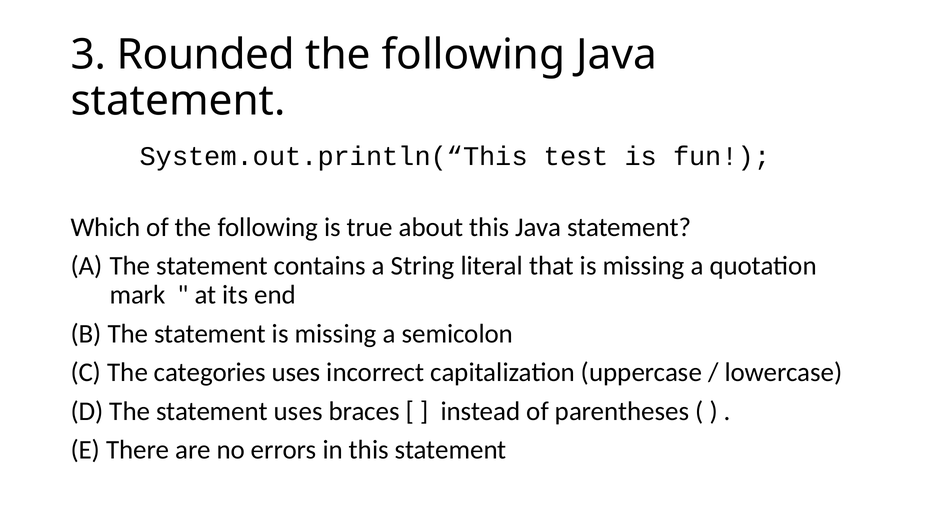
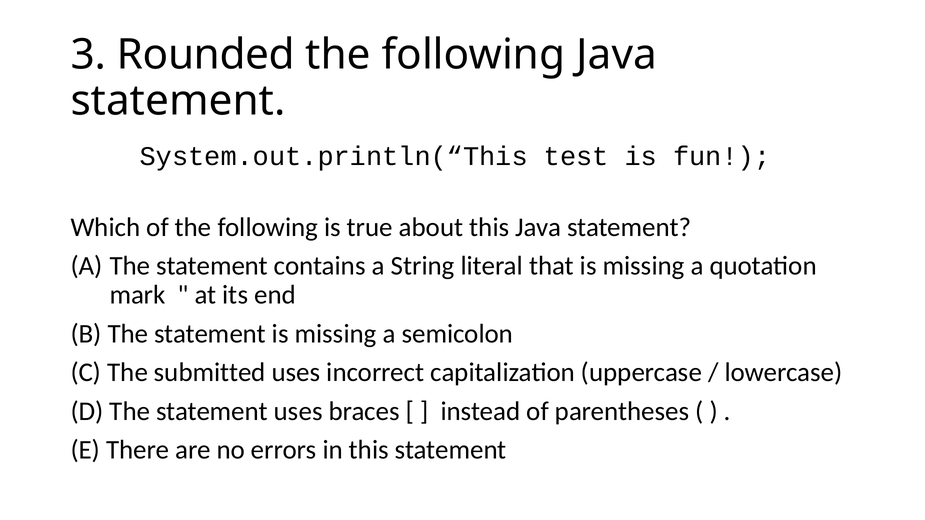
categories: categories -> submitted
